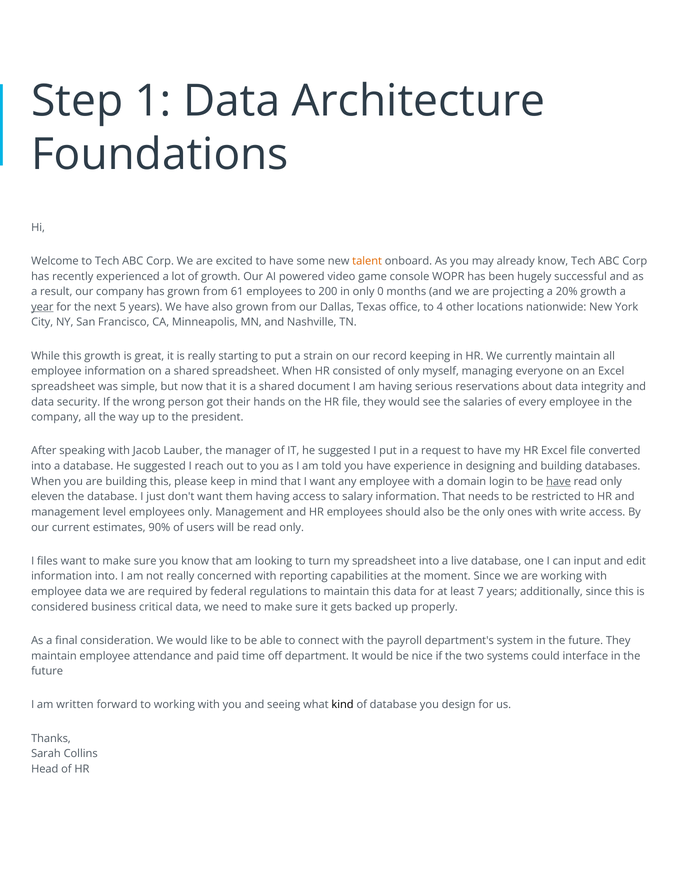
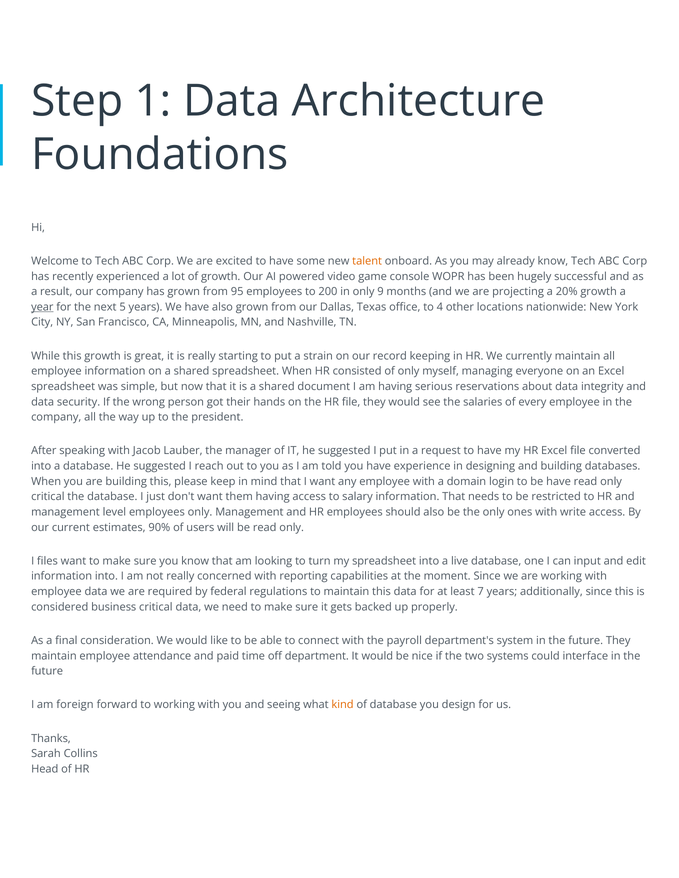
61: 61 -> 95
0: 0 -> 9
have at (559, 482) underline: present -> none
eleven at (48, 497): eleven -> critical
written: written -> foreign
kind colour: black -> orange
